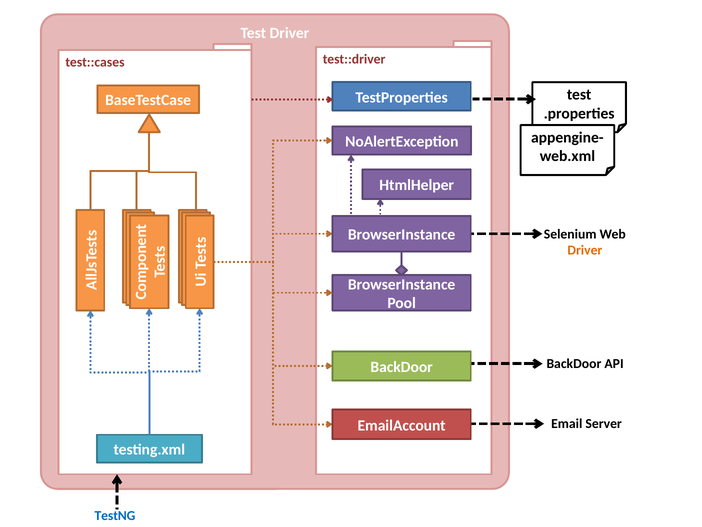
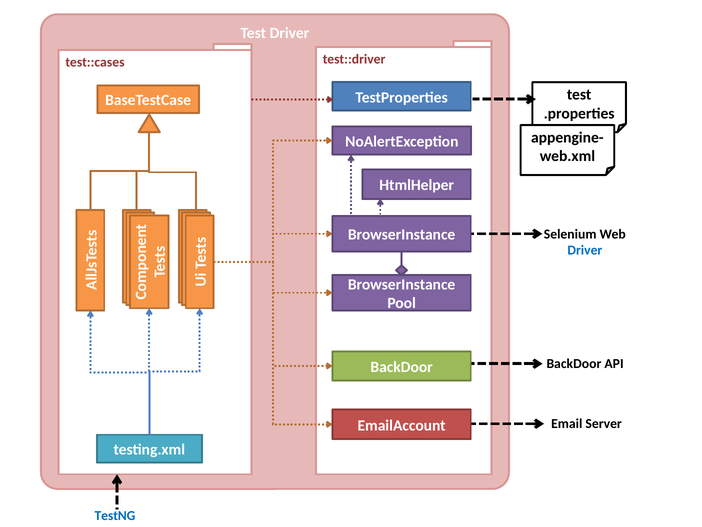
Driver at (585, 250) colour: orange -> blue
